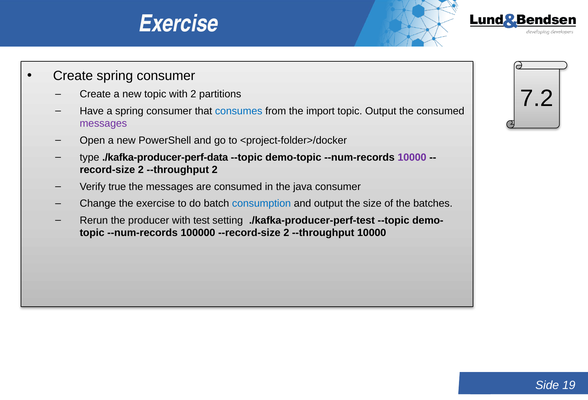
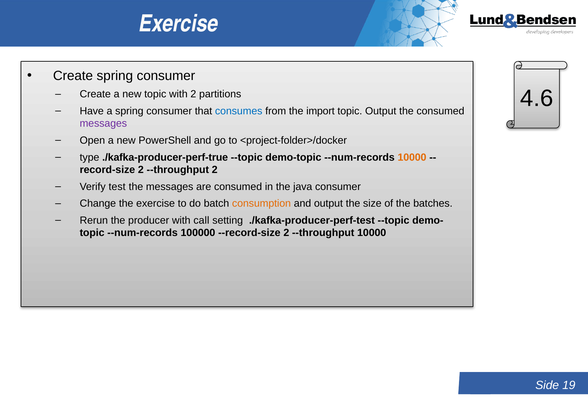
7.2: 7.2 -> 4.6
./kafka-producer-perf-data: ./kafka-producer-perf-data -> ./kafka-producer-perf-true
10000 at (412, 157) colour: purple -> orange
true: true -> test
consumption colour: blue -> orange
test: test -> call
